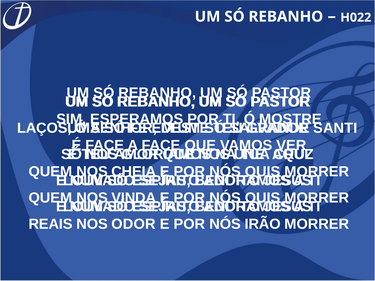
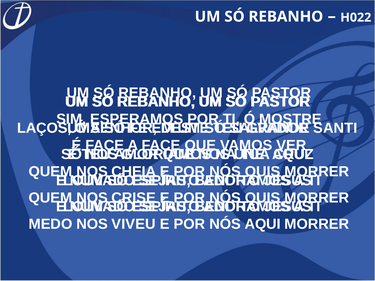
VINDA: VINDA -> CRISE
REAIS: REAIS -> MEDO
ODOR: ODOR -> VIVEU
NÓS IRÃO: IRÃO -> AQUI
